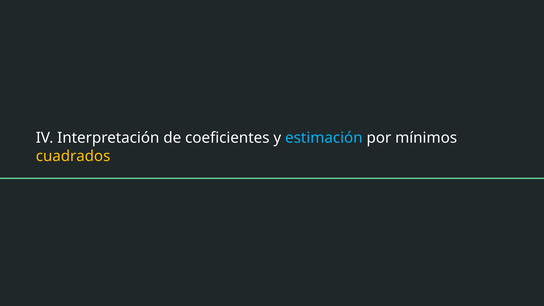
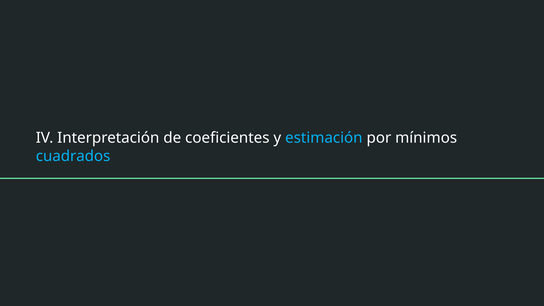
cuadrados colour: yellow -> light blue
